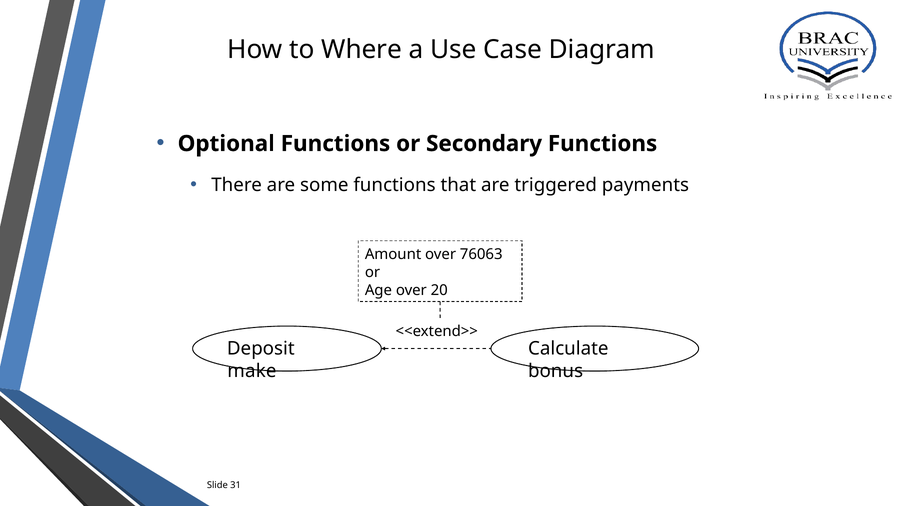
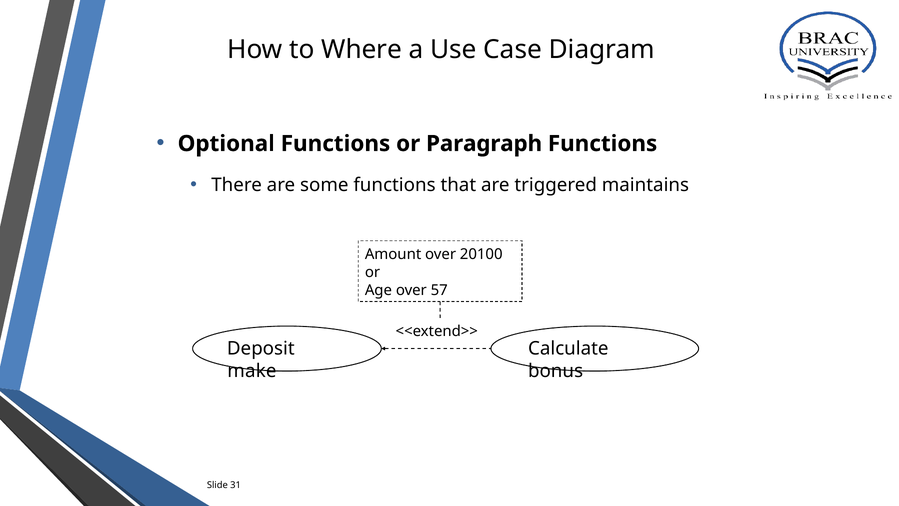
Secondary: Secondary -> Paragraph
payments: payments -> maintains
76063: 76063 -> 20100
20: 20 -> 57
